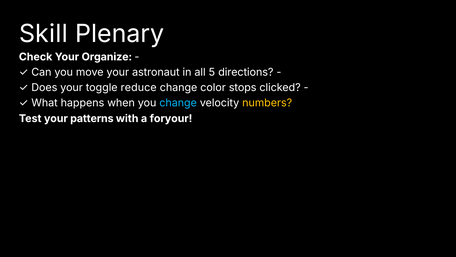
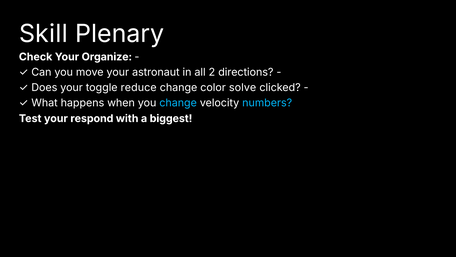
5: 5 -> 2
stops: stops -> solve
numbers colour: yellow -> light blue
patterns: patterns -> respond
foryour: foryour -> biggest
